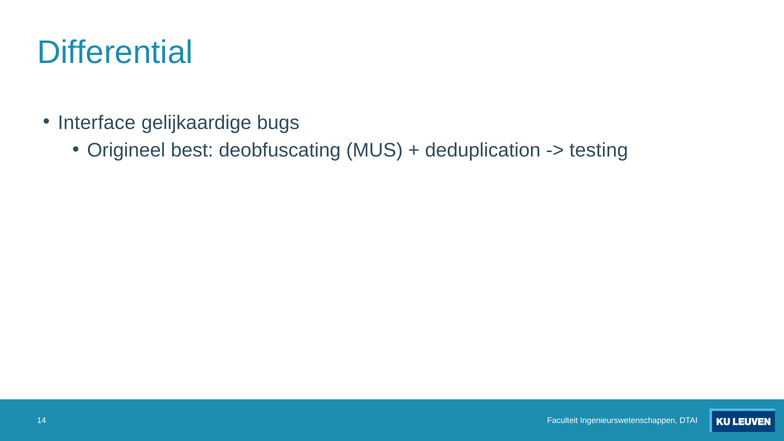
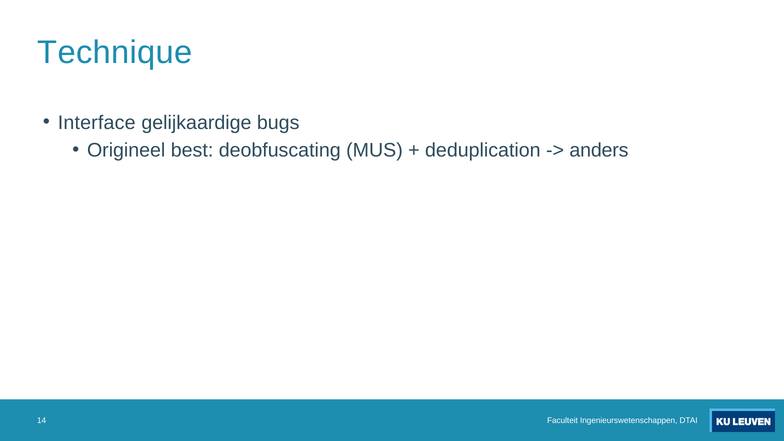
Differential: Differential -> Technique
testing: testing -> anders
